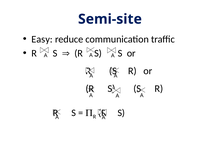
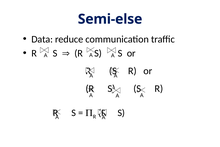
Semi-site: Semi-site -> Semi-else
Easy: Easy -> Data
